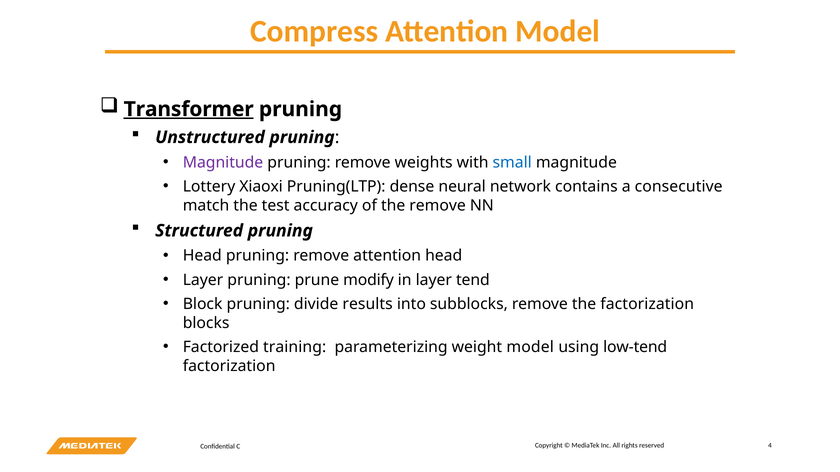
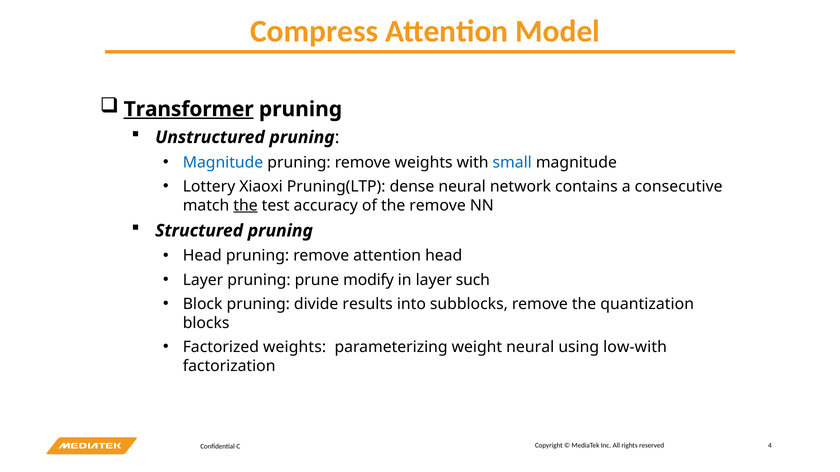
Magnitude at (223, 163) colour: purple -> blue
the at (246, 206) underline: none -> present
tend: tend -> such
the factorization: factorization -> quantization
Factorized training: training -> weights
weight model: model -> neural
low-tend: low-tend -> low-with
